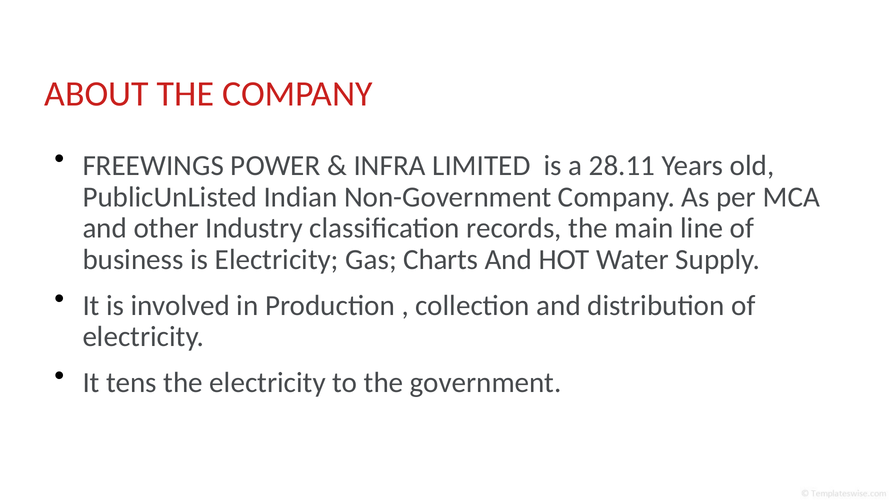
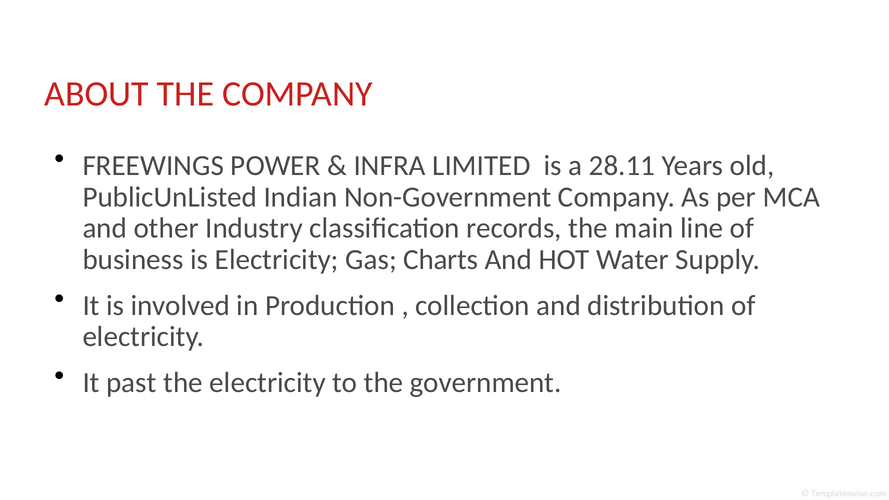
tens: tens -> past
